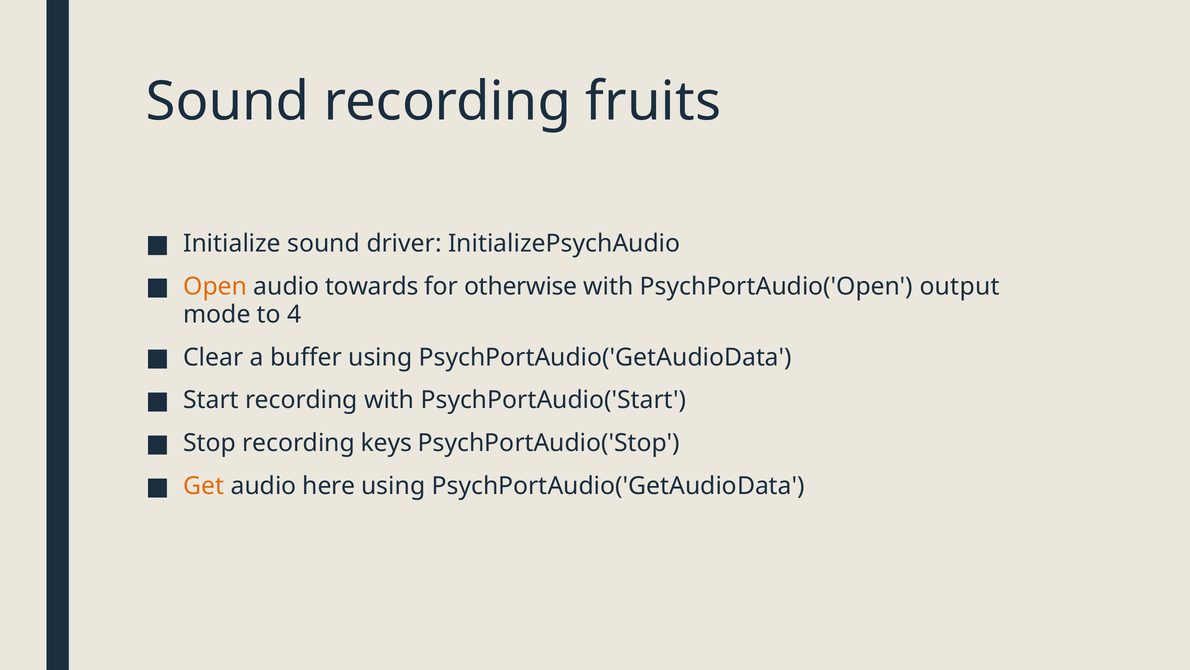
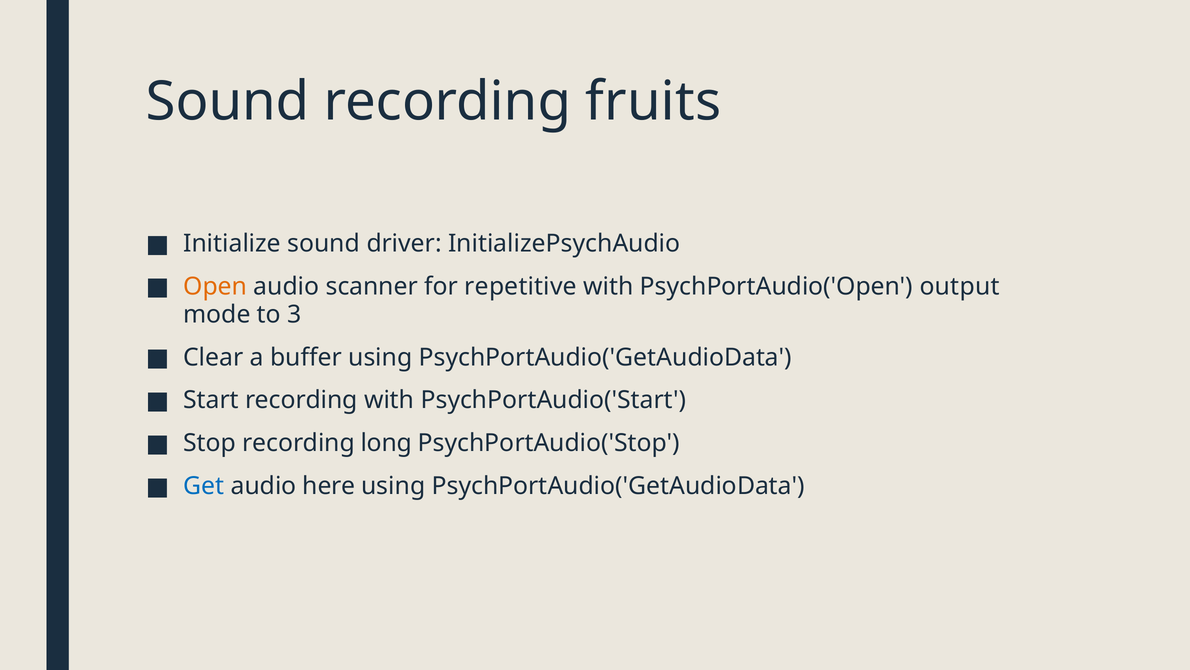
towards: towards -> scanner
otherwise: otherwise -> repetitive
4: 4 -> 3
keys: keys -> long
Get colour: orange -> blue
